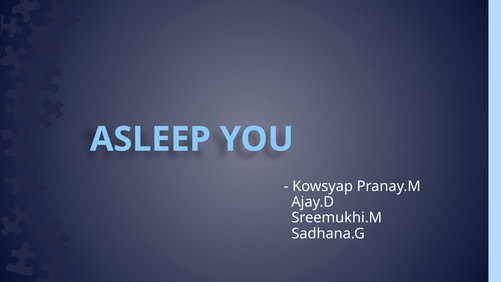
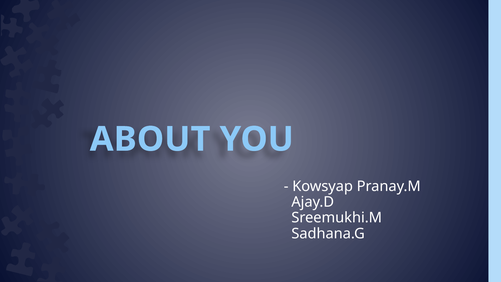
ASLEEP: ASLEEP -> ABOUT
